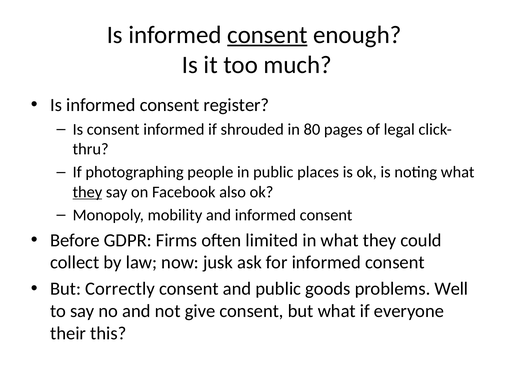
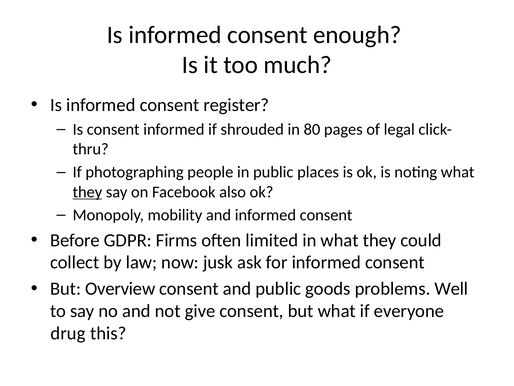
consent at (267, 35) underline: present -> none
Correctly: Correctly -> Overview
their: their -> drug
